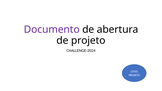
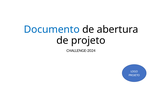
Documento colour: purple -> blue
